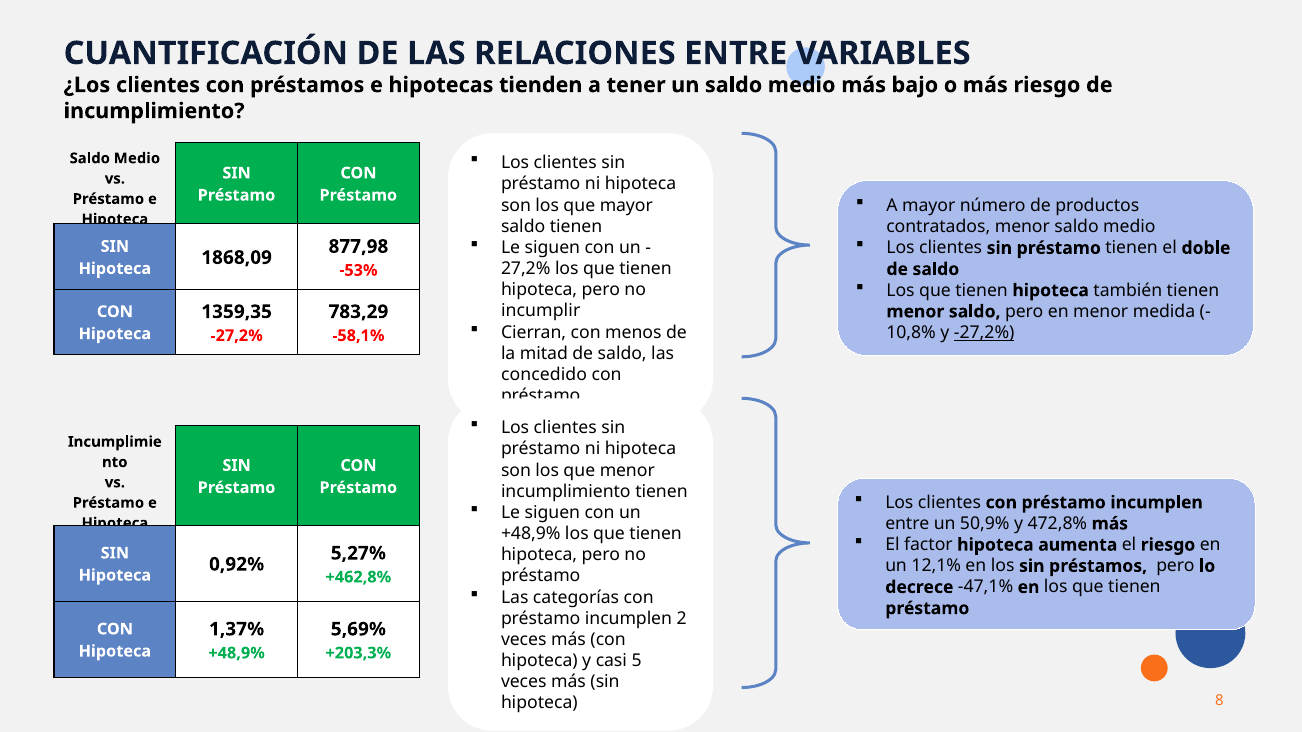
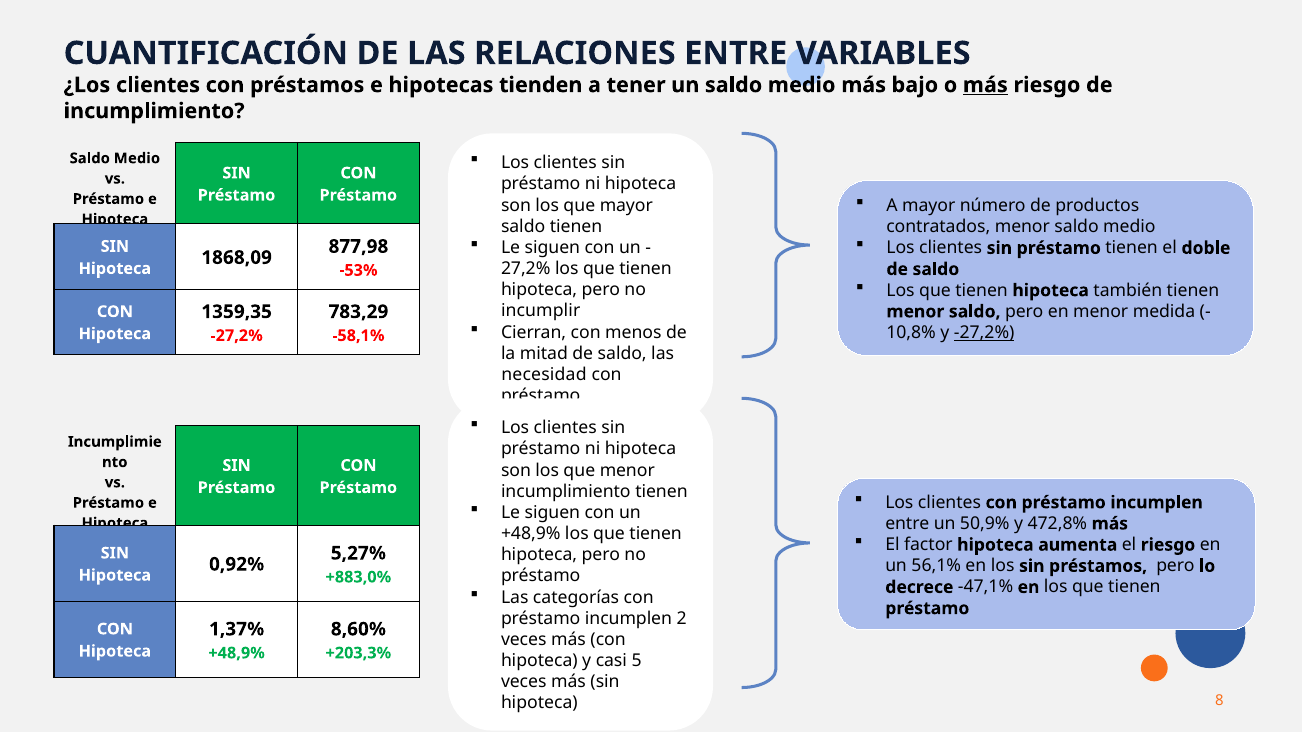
más at (985, 85) underline: none -> present
concedido: concedido -> necesidad
12,1%: 12,1% -> 56,1%
+462,8%: +462,8% -> +883,0%
5,69%: 5,69% -> 8,60%
